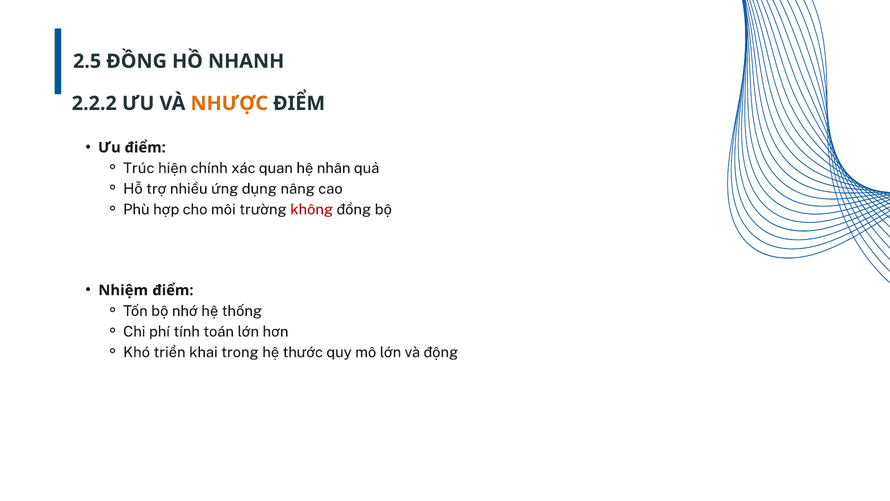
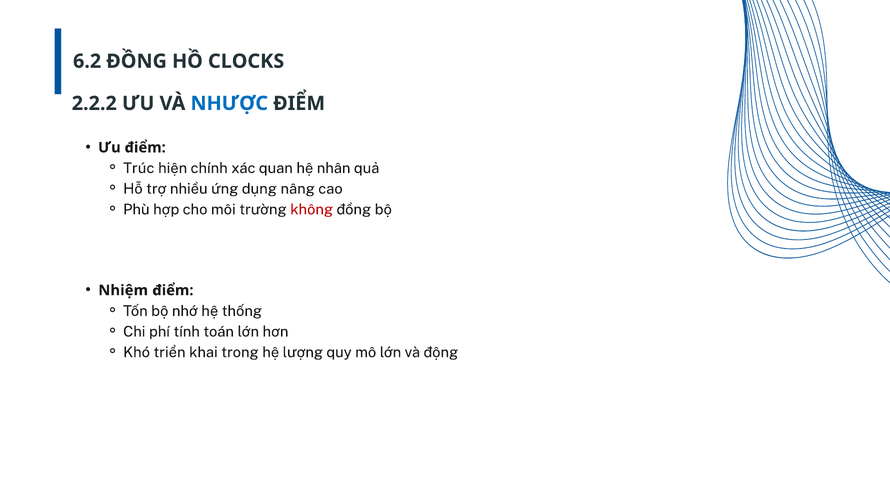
2.5: 2.5 -> 6.2
NHANH: NHANH -> CLOCKS
NHƯỢC colour: orange -> blue
thước: thước -> lượng
